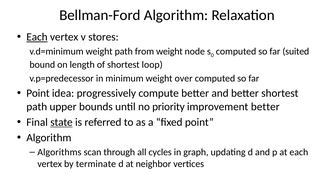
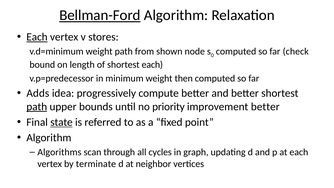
Bellman-Ford underline: none -> present
from weight: weight -> shown
suited: suited -> check
shortest loop: loop -> each
over: over -> then
Point at (38, 93): Point -> Adds
path at (37, 107) underline: none -> present
